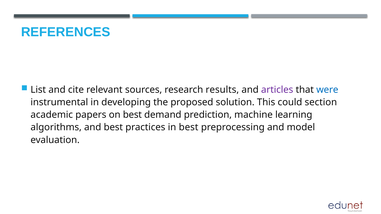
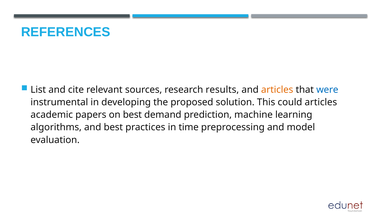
articles at (277, 90) colour: purple -> orange
could section: section -> articles
in best: best -> time
